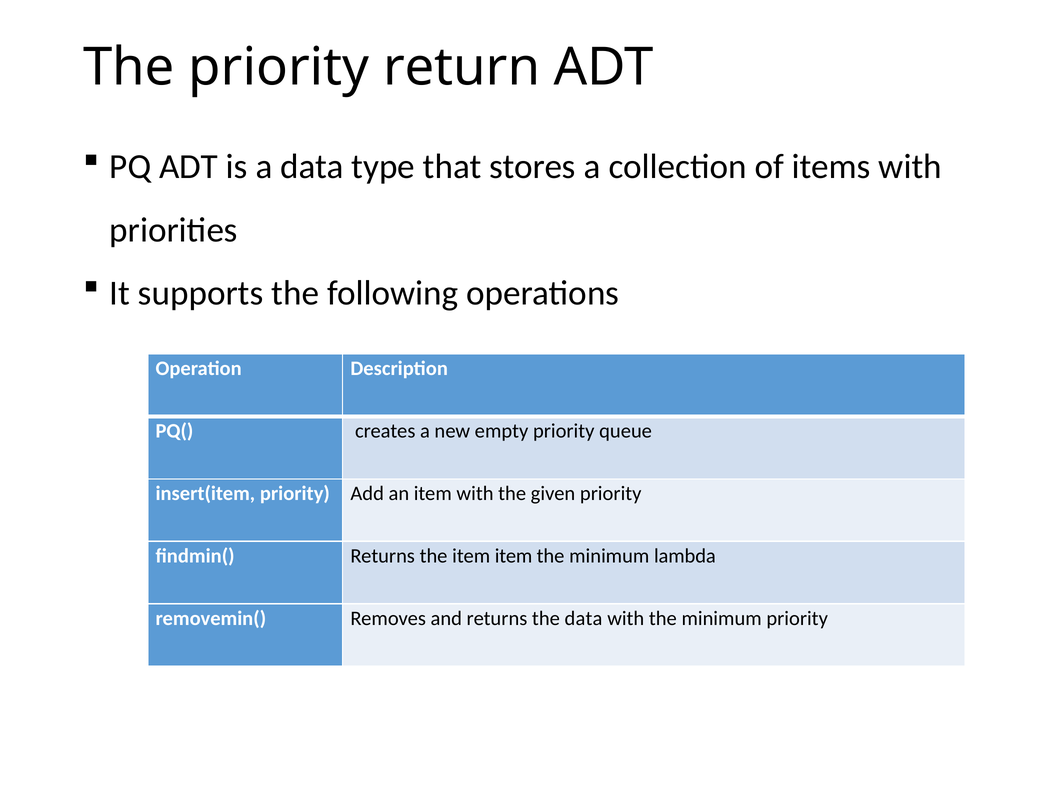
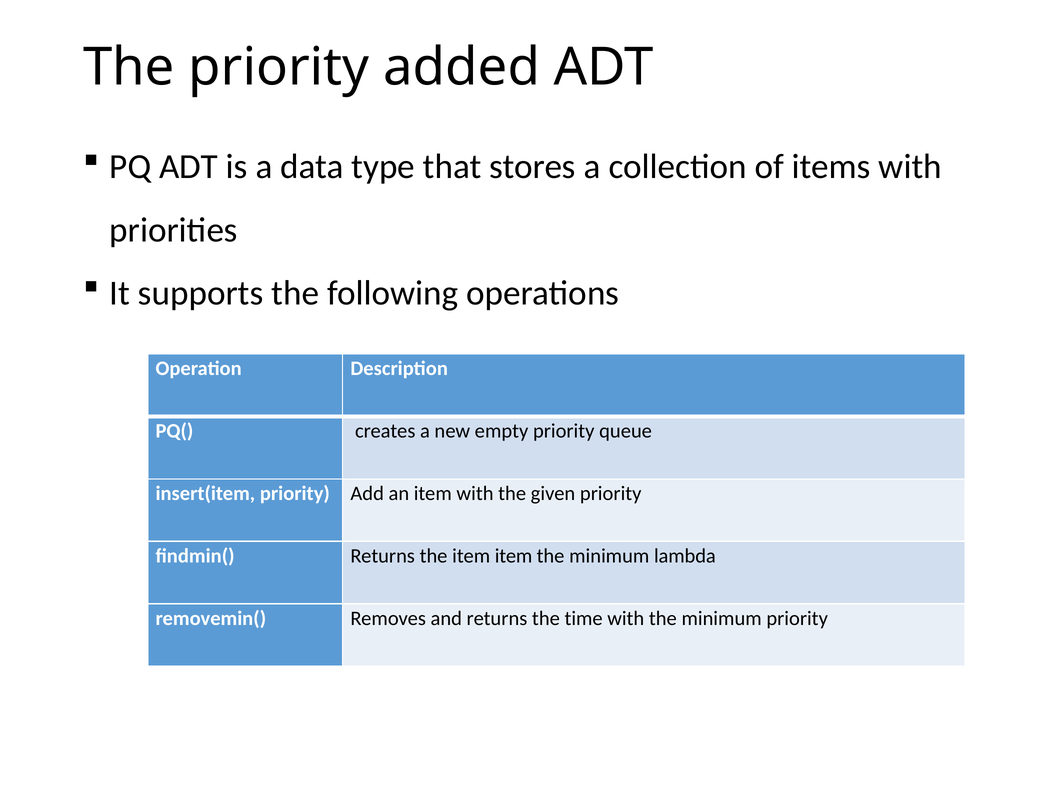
return: return -> added
the data: data -> time
